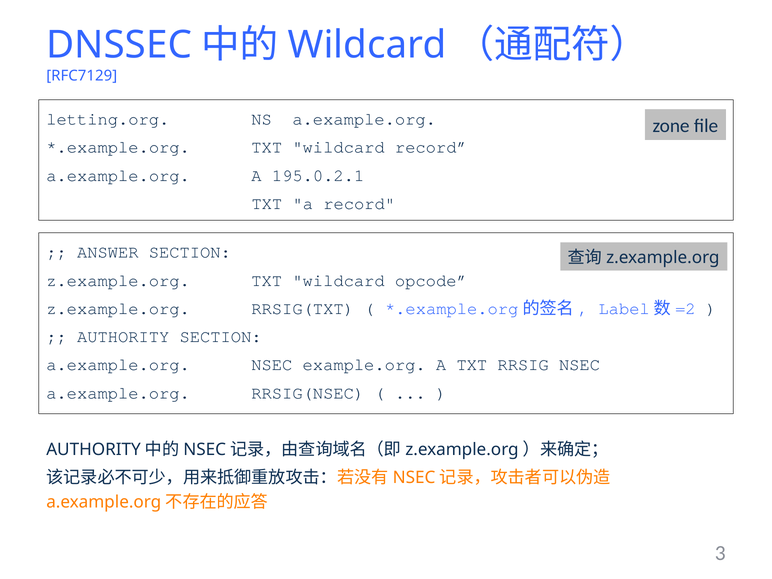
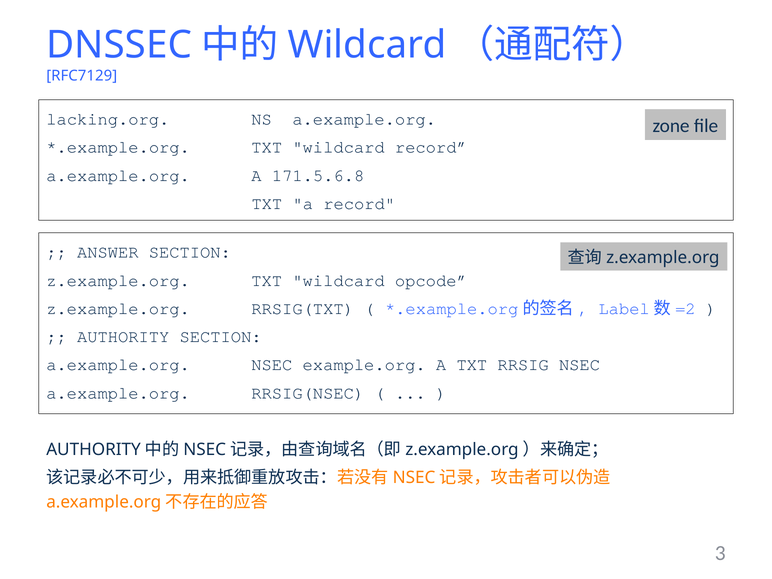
letting.org: letting.org -> lacking.org
195.0.2.1: 195.0.2.1 -> 171.5.6.8
